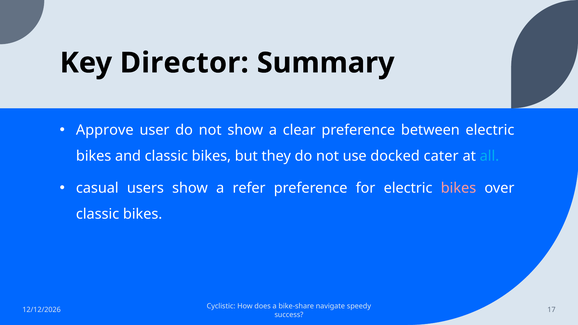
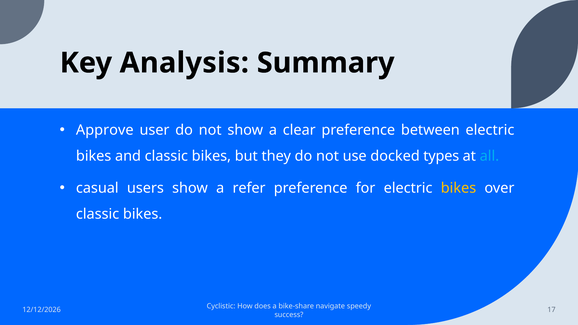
Director: Director -> Analysis
cater: cater -> types
bikes at (458, 188) colour: pink -> yellow
